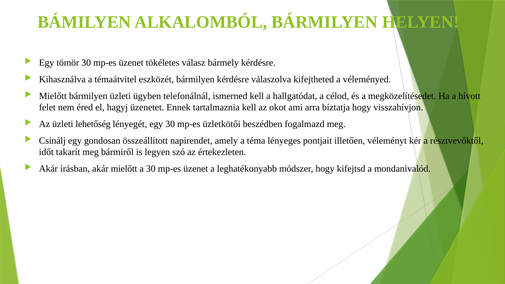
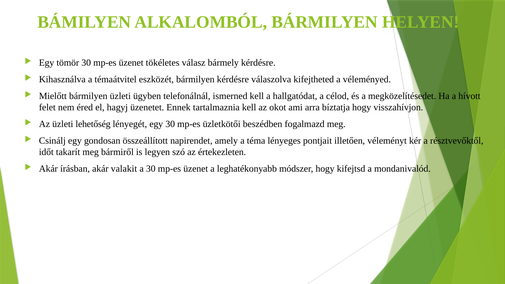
akár mielőtt: mielőtt -> valakit
